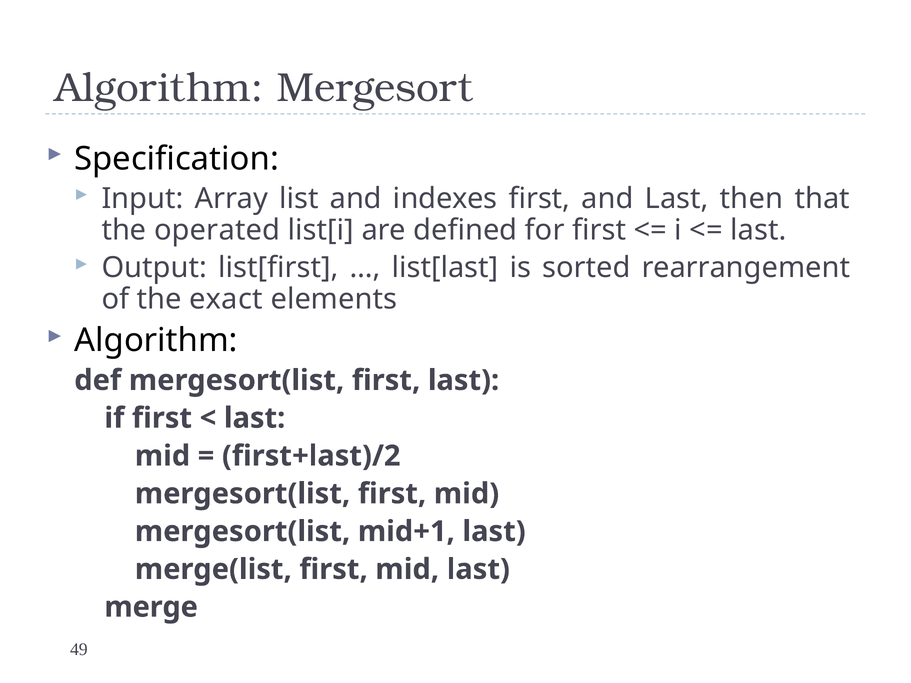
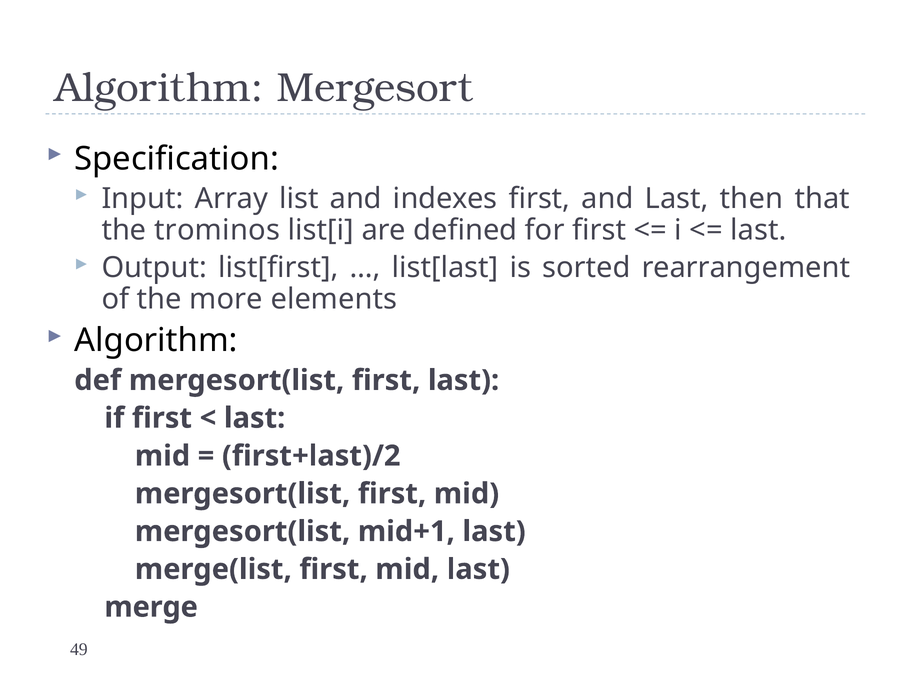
operated: operated -> trominos
exact: exact -> more
